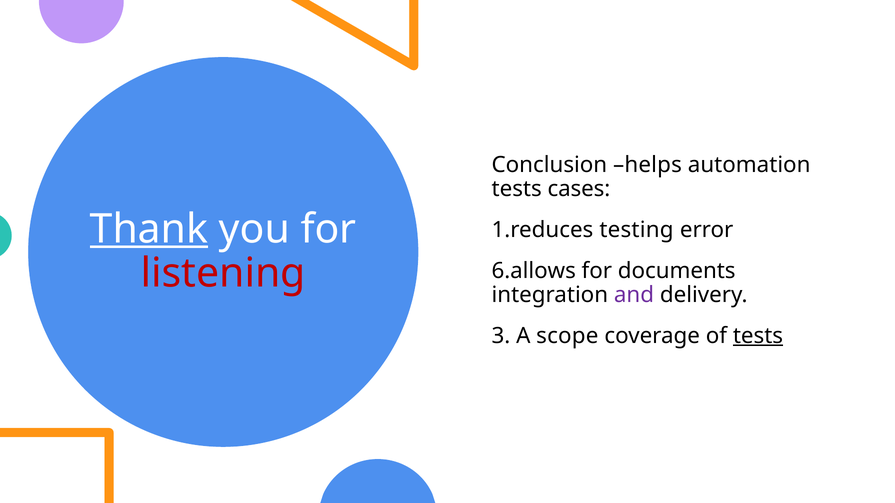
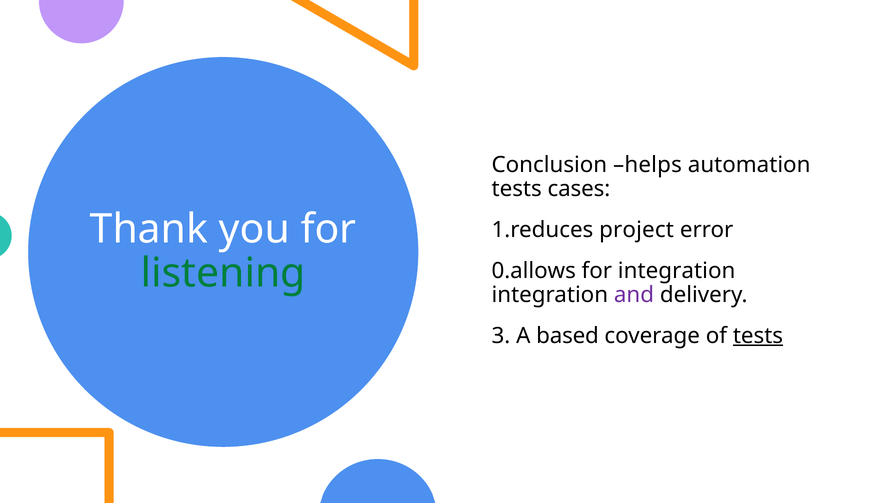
Thank underline: present -> none
testing: testing -> project
listening colour: red -> green
6.allows: 6.allows -> 0.allows
for documents: documents -> integration
scope: scope -> based
